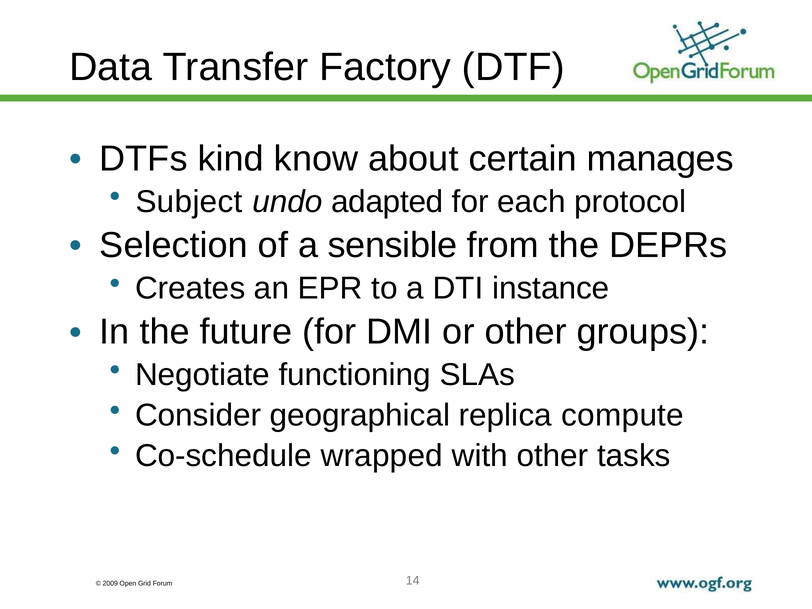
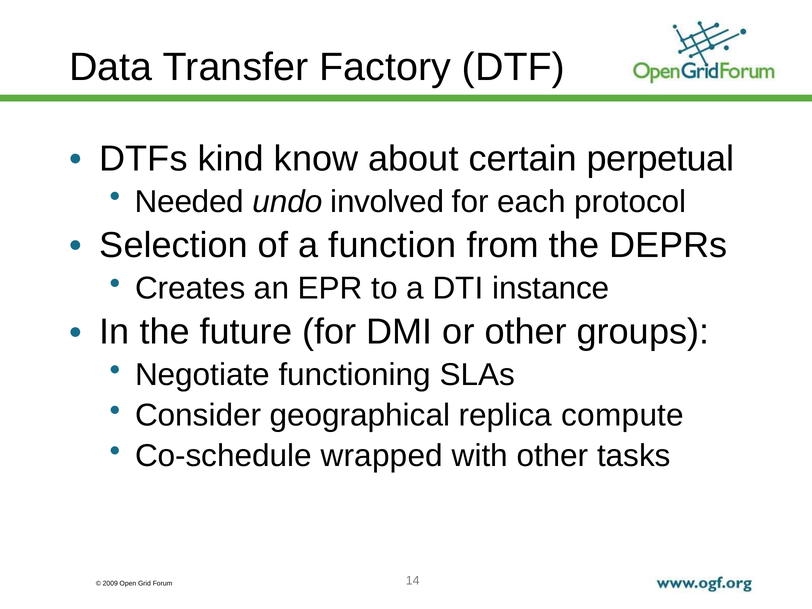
manages: manages -> perpetual
Subject: Subject -> Needed
adapted: adapted -> involved
sensible: sensible -> function
